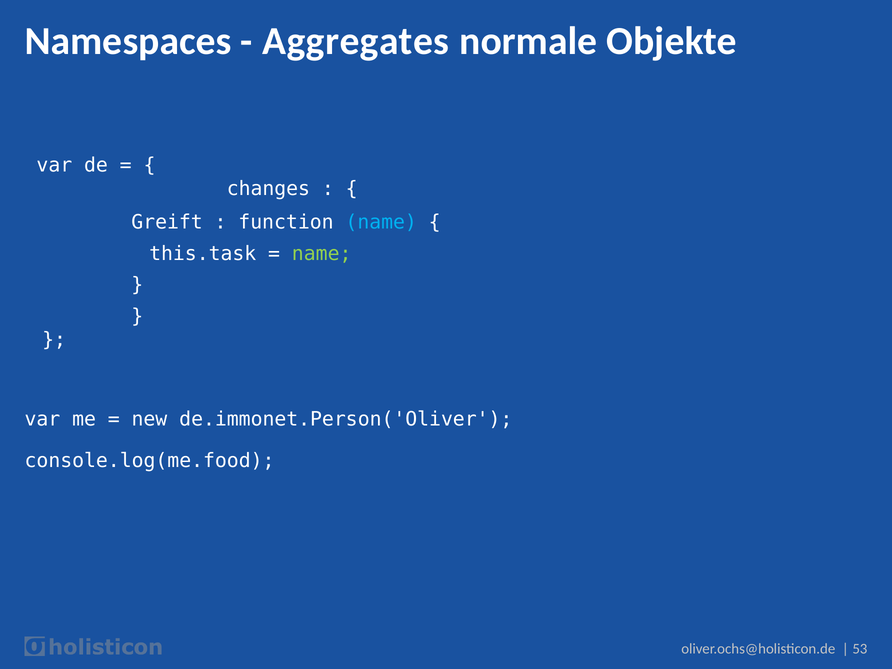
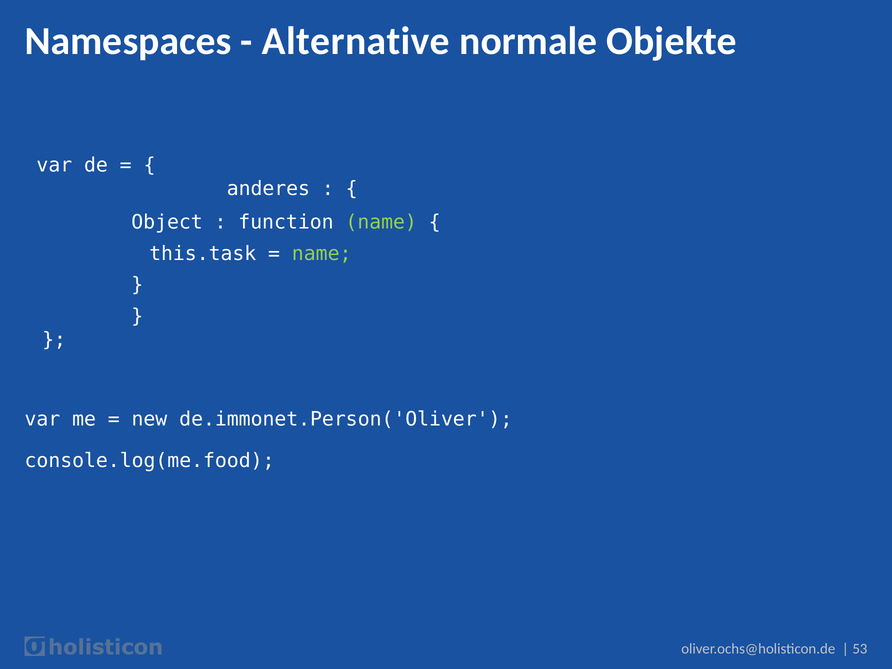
Aggregates: Aggregates -> Alternative
changes: changes -> anderes
Greift: Greift -> Object
name at (381, 222) colour: light blue -> light green
